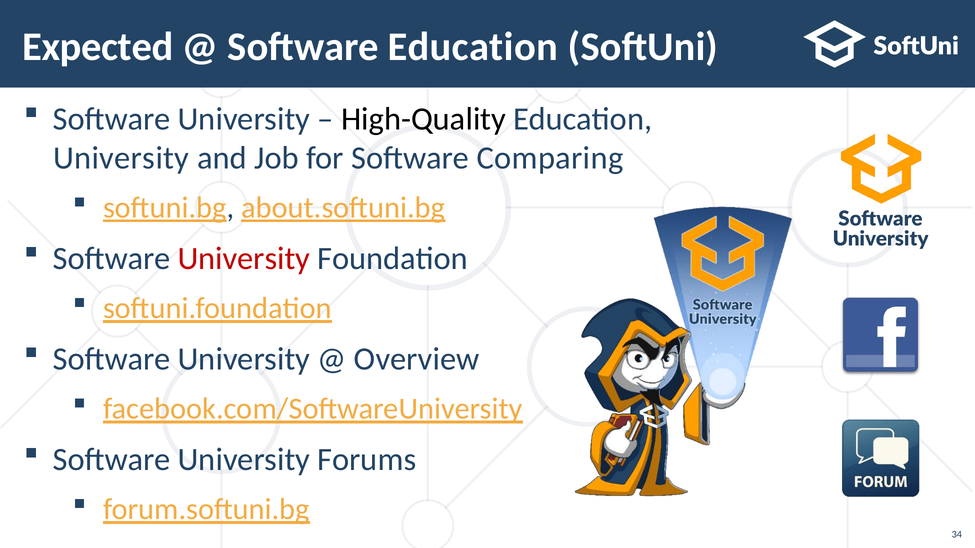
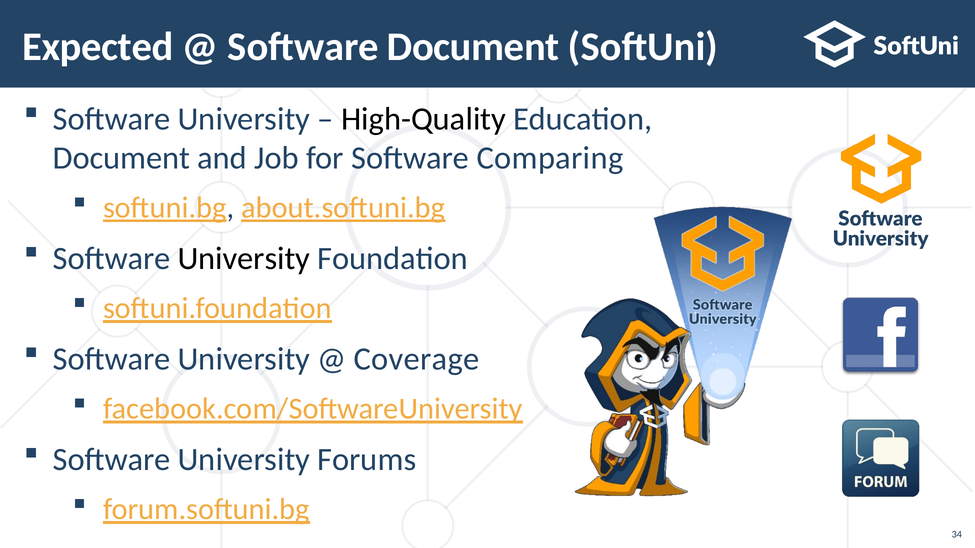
Software Education: Education -> Document
University at (121, 158): University -> Document
University at (244, 259) colour: red -> black
Overview: Overview -> Coverage
